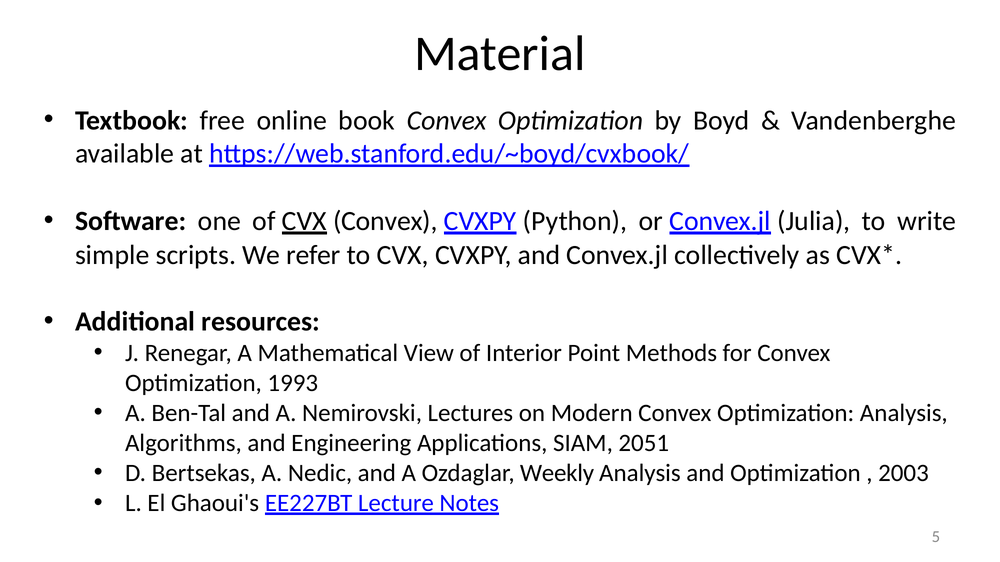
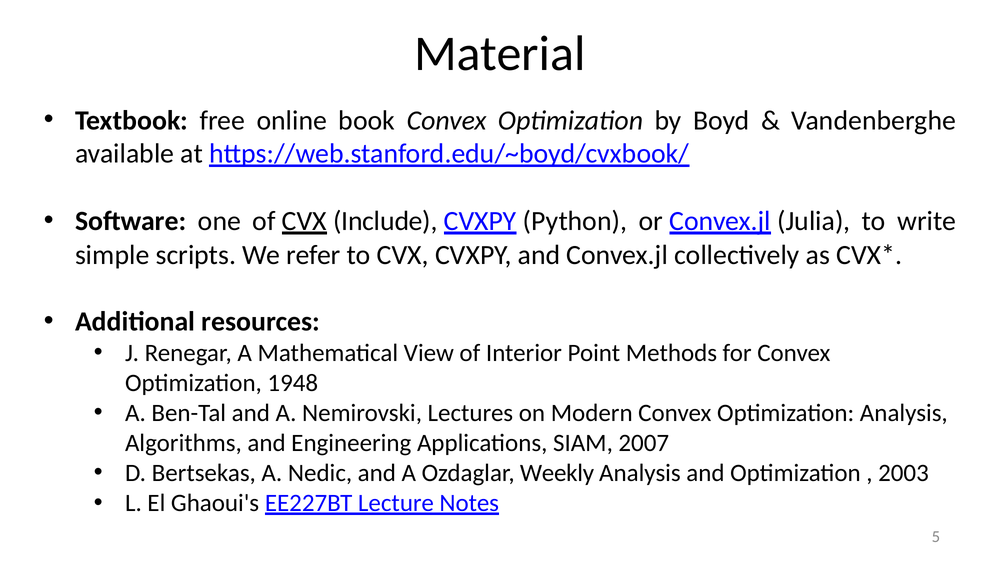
CVX Convex: Convex -> Include
1993: 1993 -> 1948
2051: 2051 -> 2007
